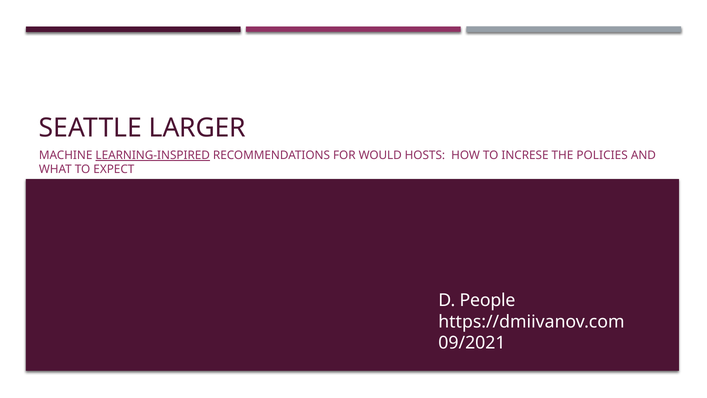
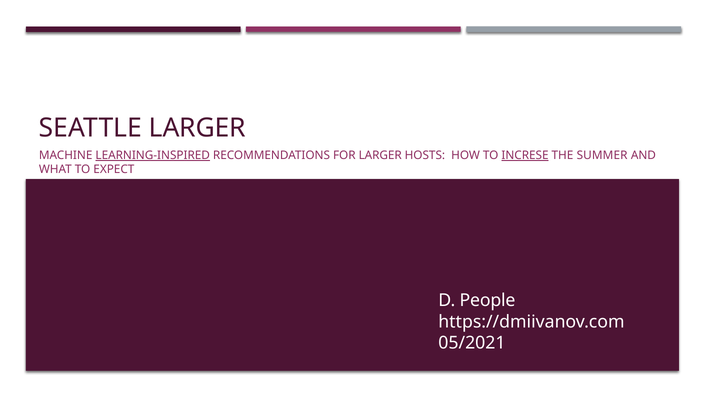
FOR WOULD: WOULD -> LARGER
INCRESE underline: none -> present
POLICIES: POLICIES -> SUMMER
09/2021: 09/2021 -> 05/2021
